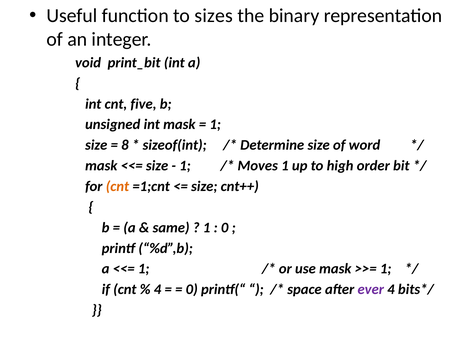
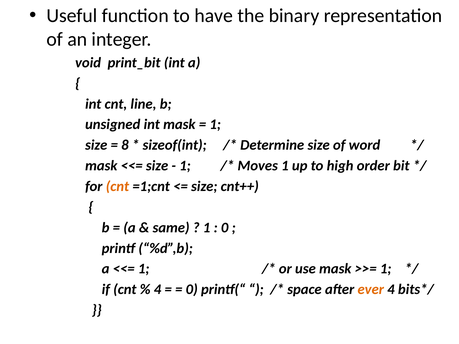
sizes: sizes -> have
five: five -> line
ever colour: purple -> orange
